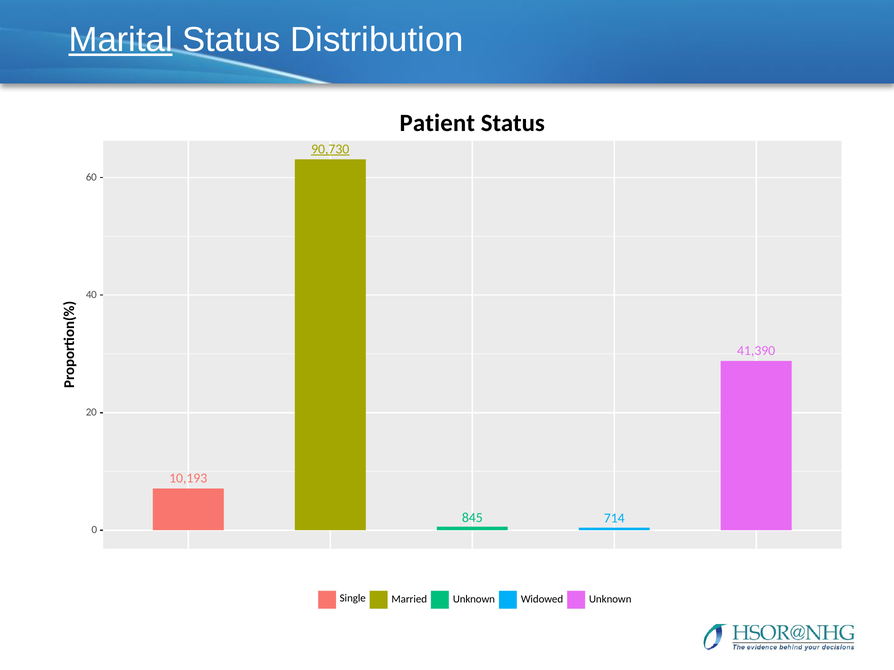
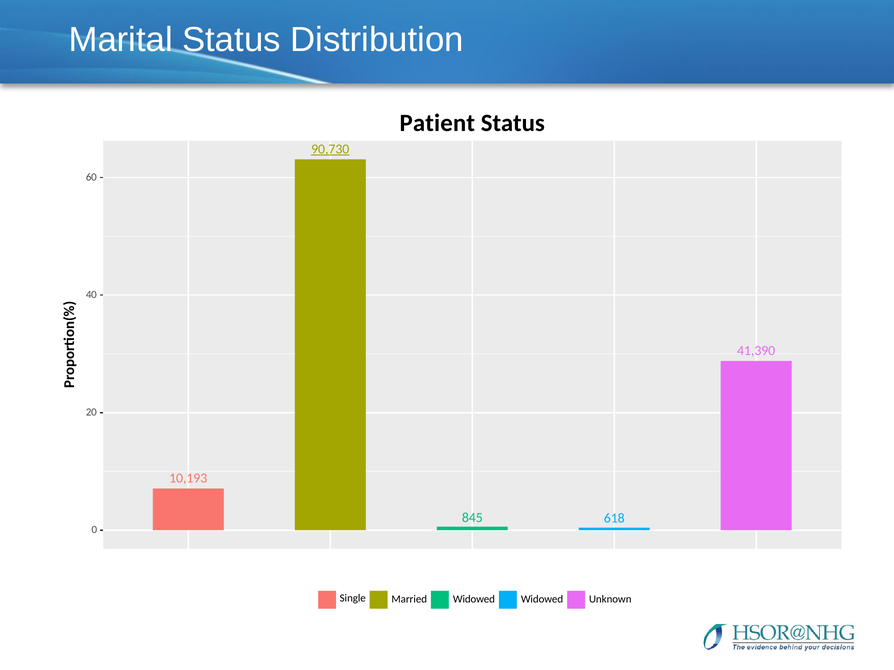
Marital underline: present -> none
714: 714 -> 618
Married Unknown: Unknown -> Widowed
